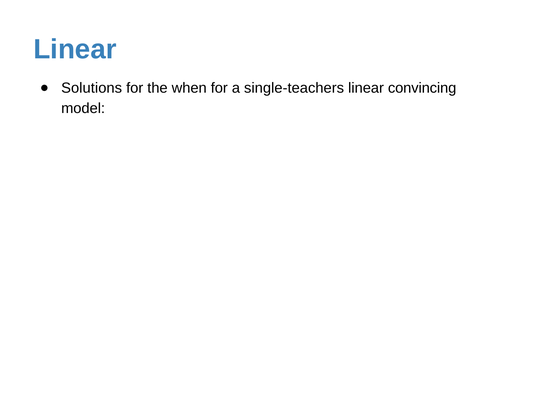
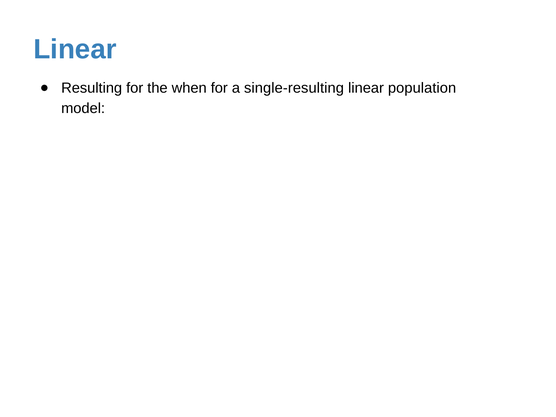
Solutions: Solutions -> Resulting
single-teachers: single-teachers -> single-resulting
convincing: convincing -> population
